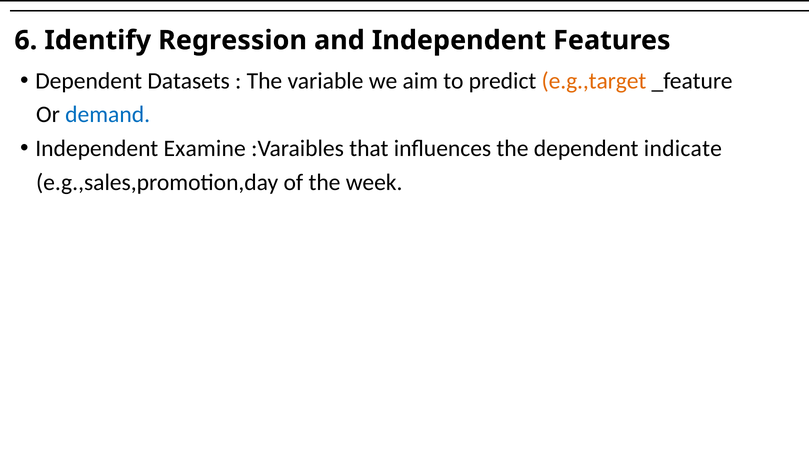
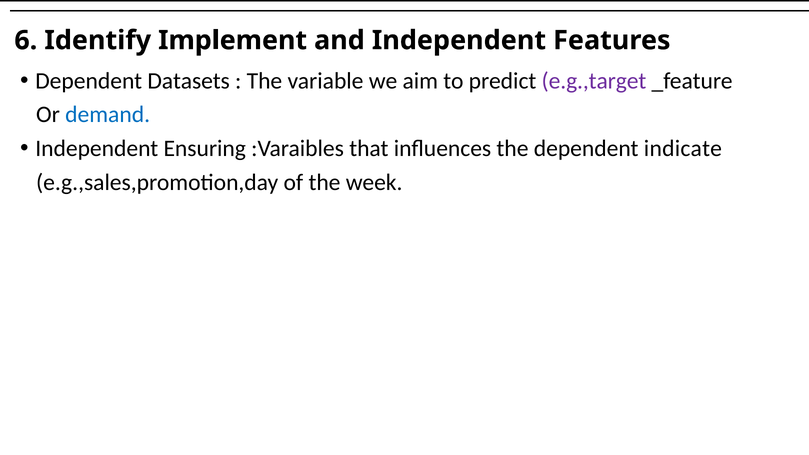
Regression: Regression -> Implement
e.g.,target colour: orange -> purple
Examine: Examine -> Ensuring
